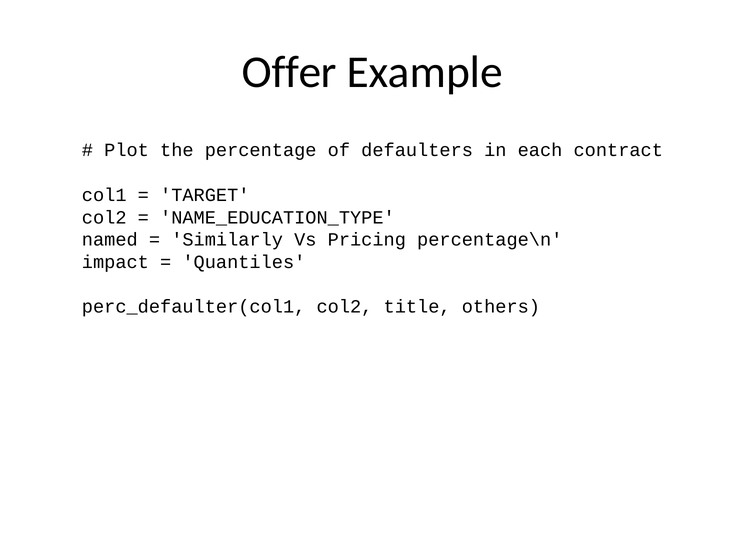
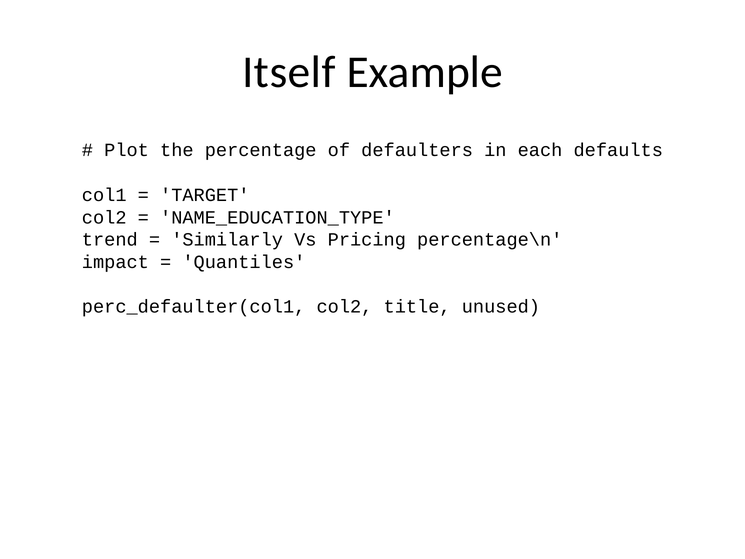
Offer: Offer -> Itself
contract: contract -> defaults
named: named -> trend
others: others -> unused
